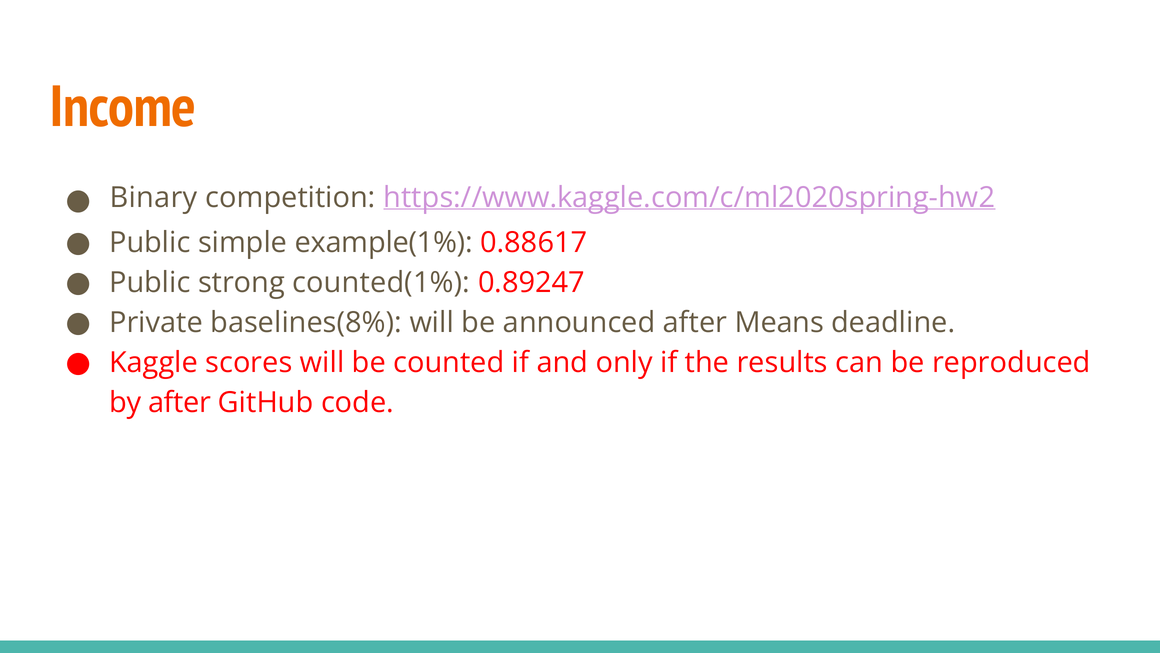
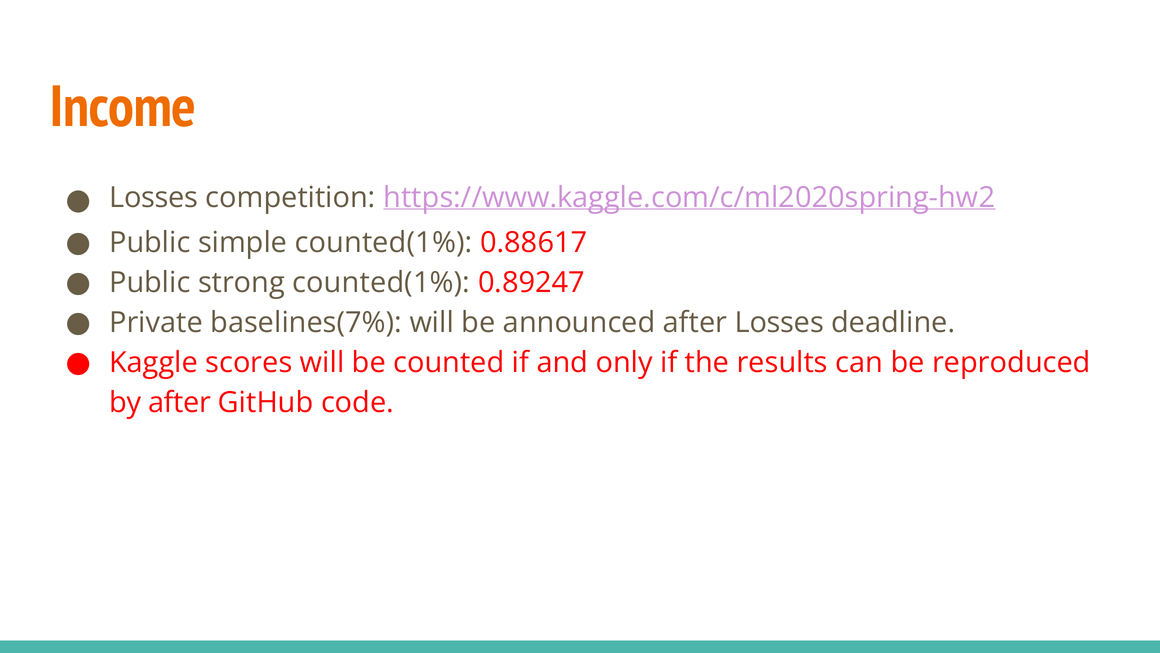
Binary at (153, 198): Binary -> Losses
simple example(1%: example(1% -> counted(1%
baselines(8%: baselines(8% -> baselines(7%
after Means: Means -> Losses
